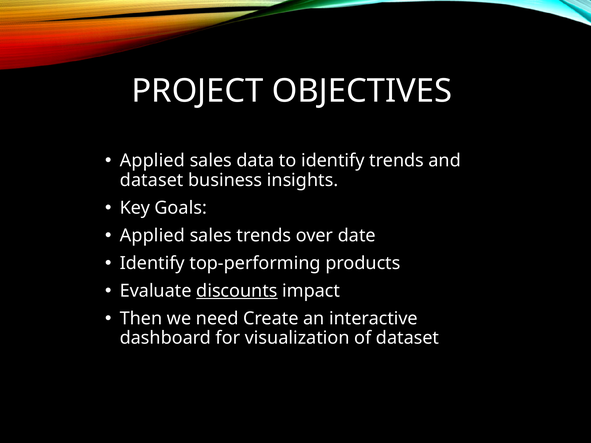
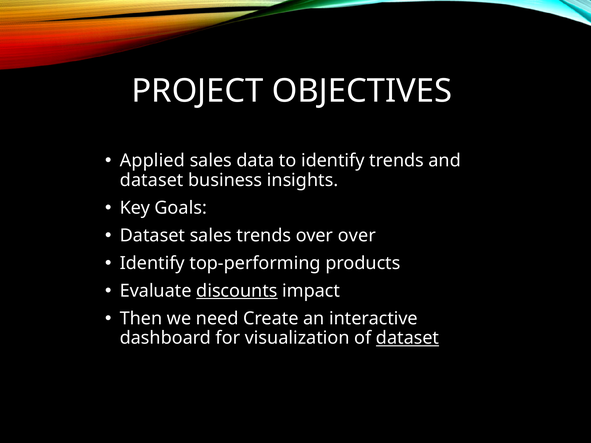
Applied at (152, 236): Applied -> Dataset
over date: date -> over
dataset at (408, 338) underline: none -> present
